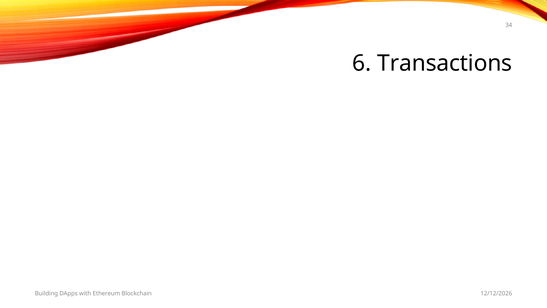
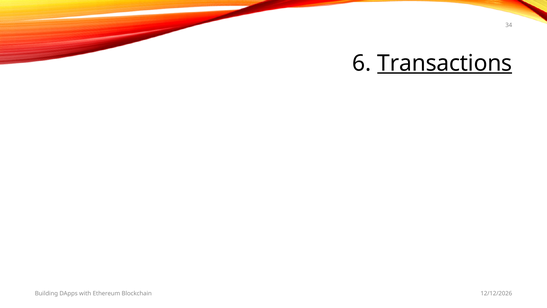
Transactions underline: none -> present
